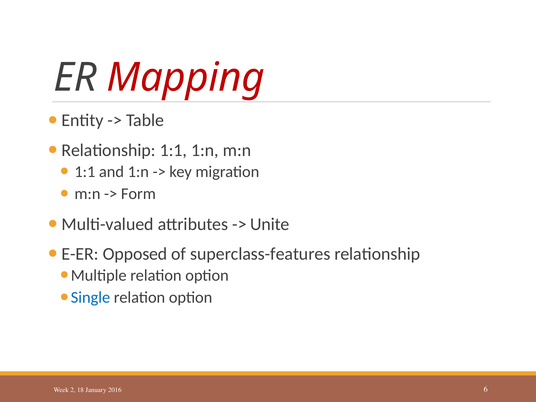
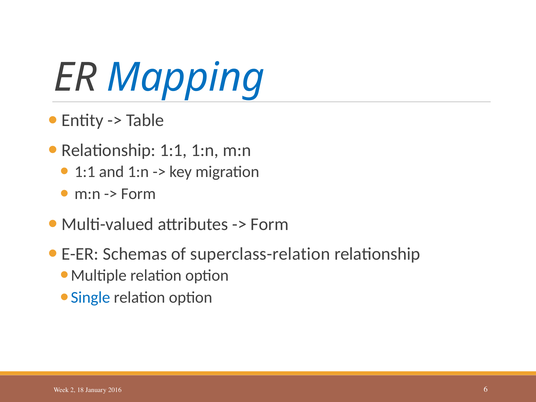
Mapping colour: red -> blue
Unite at (270, 224): Unite -> Form
Opposed: Opposed -> Schemas
superclass-features: superclass-features -> superclass-relation
